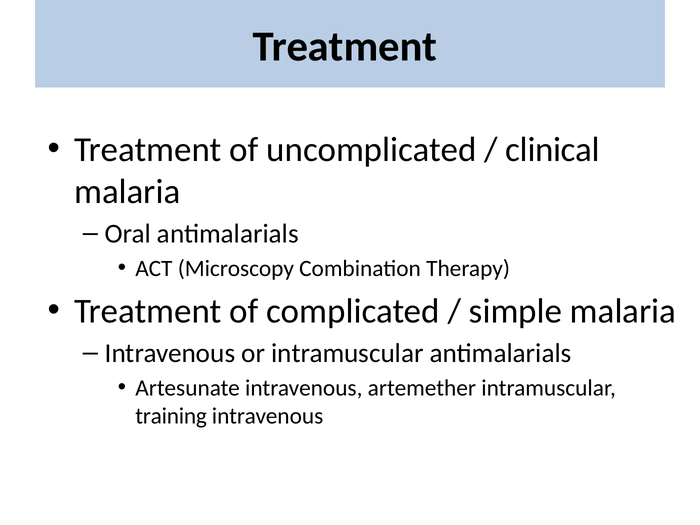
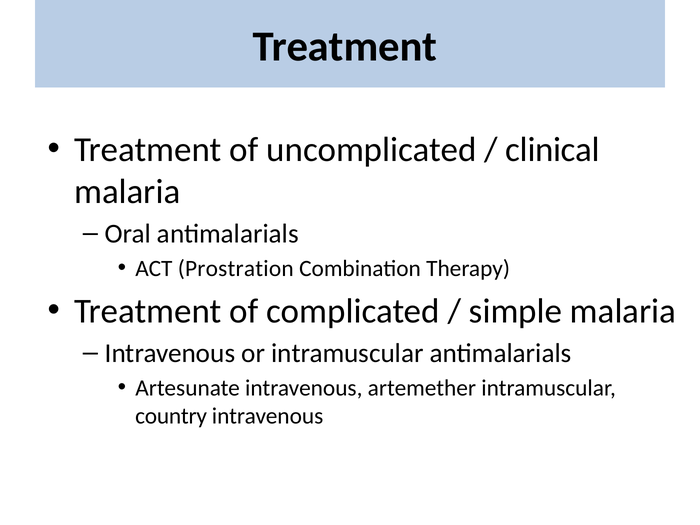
Microscopy: Microscopy -> Prostration
training: training -> country
